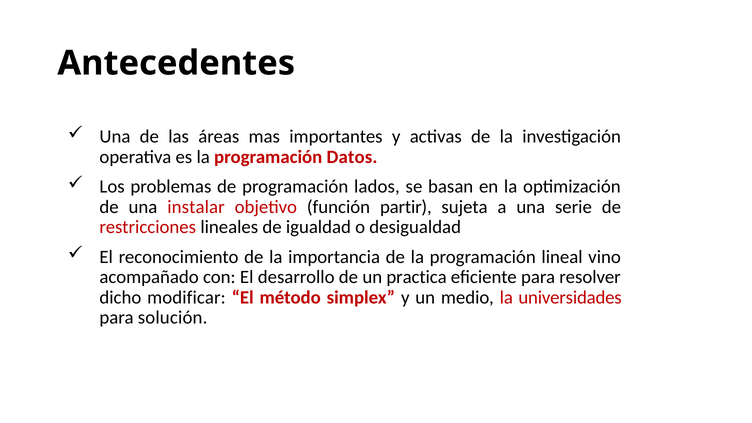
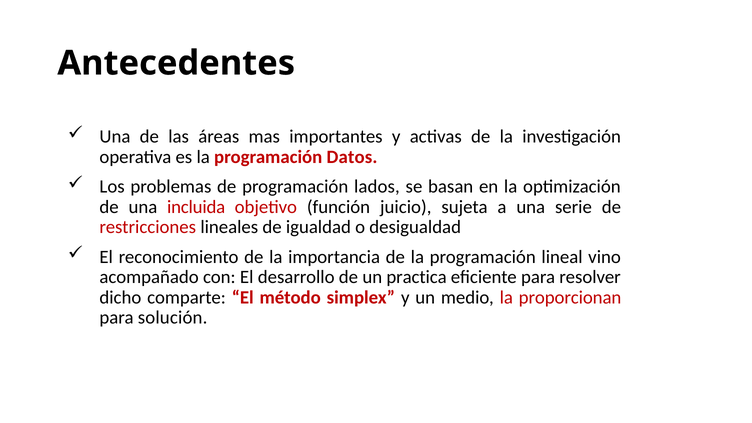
instalar: instalar -> incluida
partir: partir -> juicio
modificar: modificar -> comparte
universidades: universidades -> proporcionan
